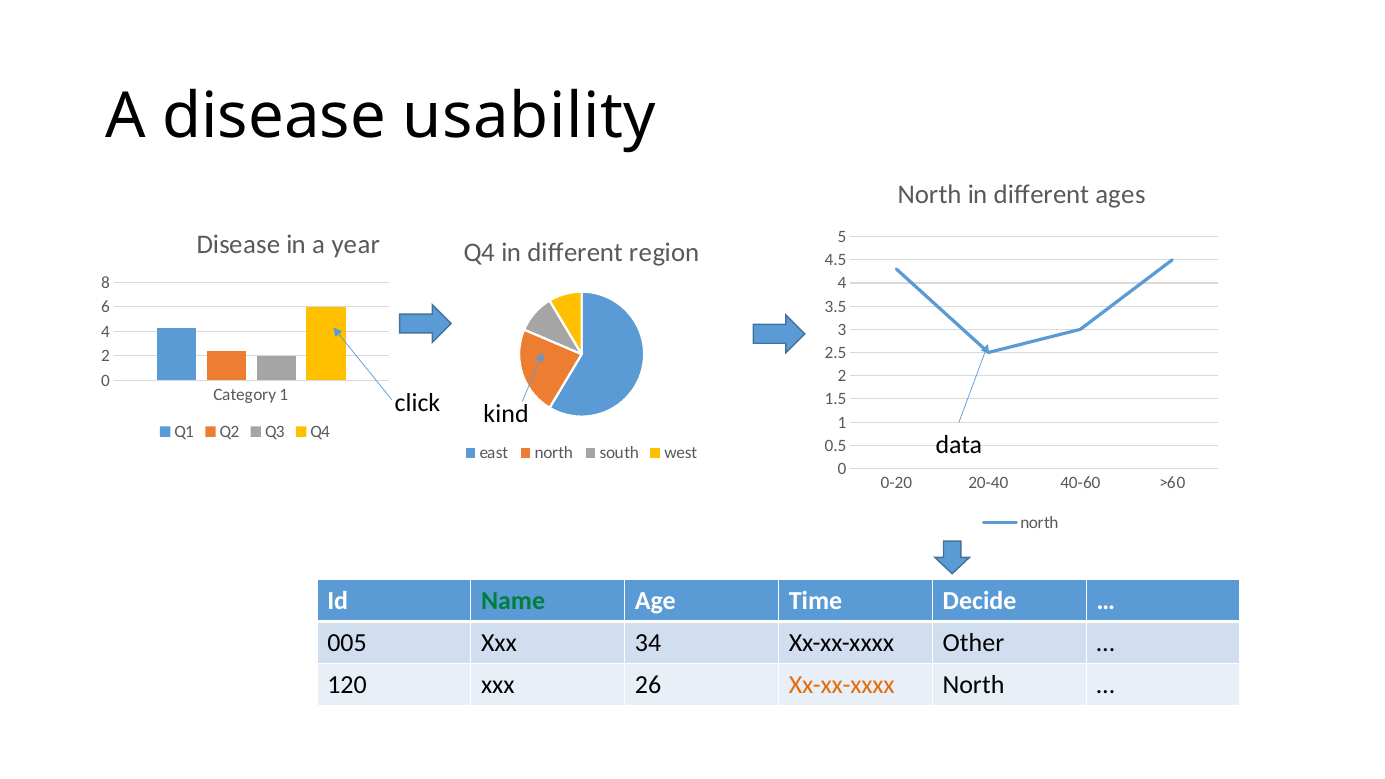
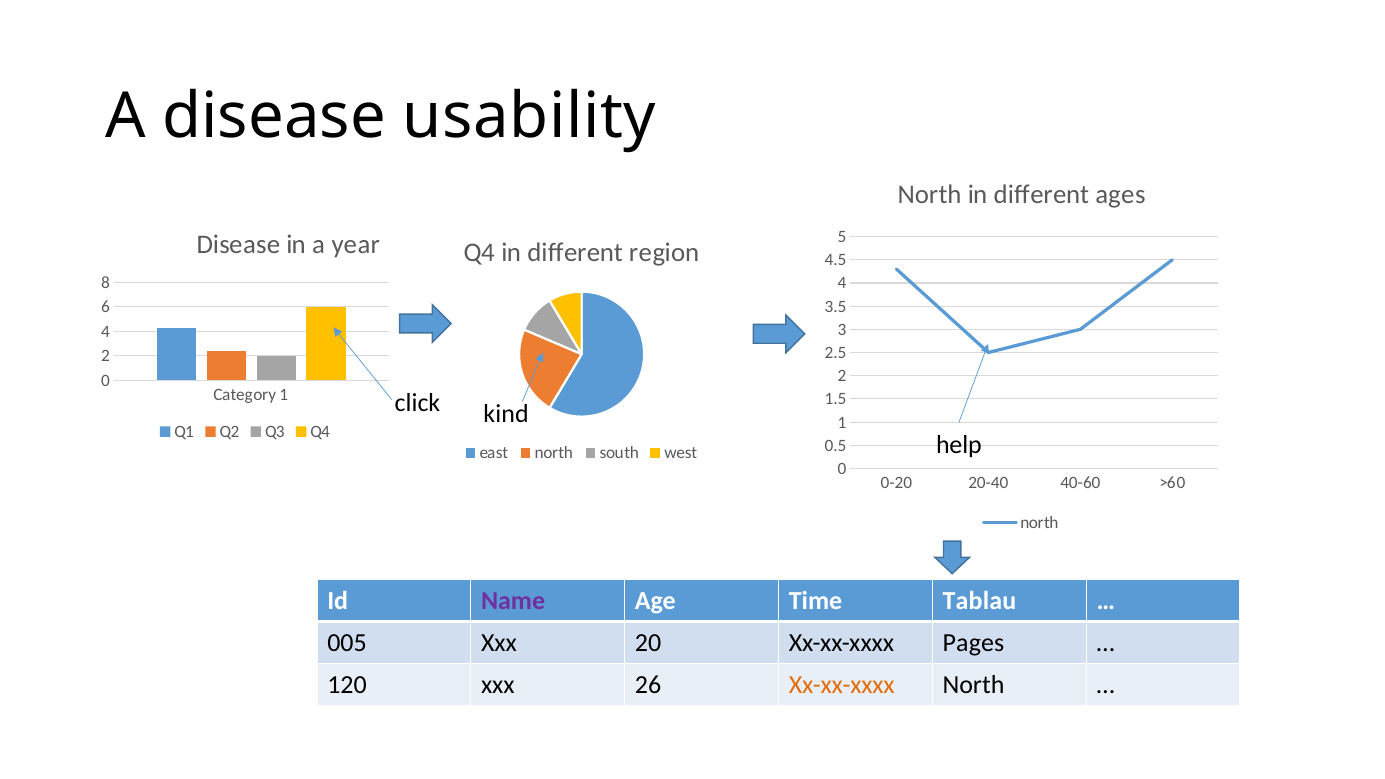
data: data -> help
Name colour: green -> purple
Decide: Decide -> Tablau
34: 34 -> 20
Other: Other -> Pages
